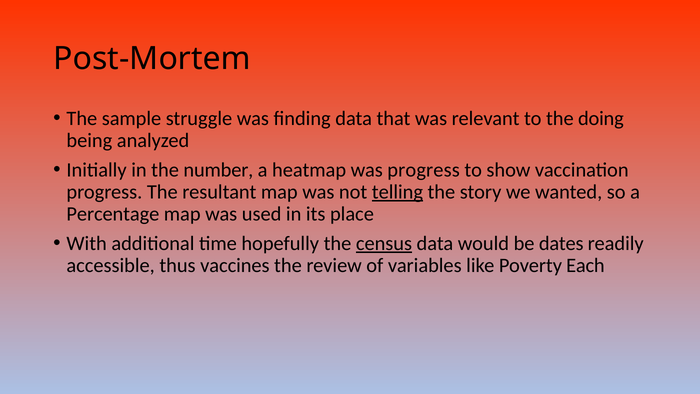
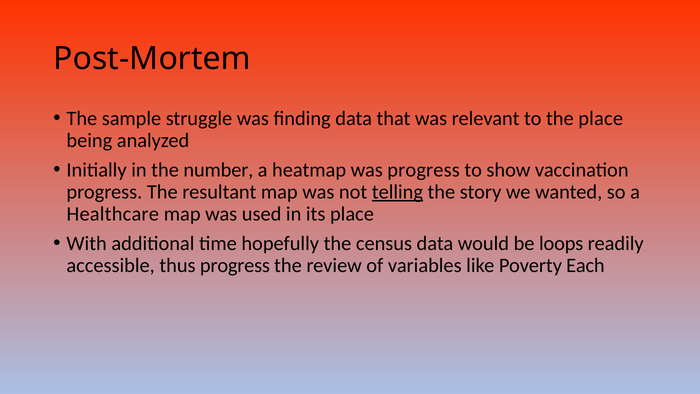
the doing: doing -> place
Percentage: Percentage -> Healthcare
census underline: present -> none
dates: dates -> loops
thus vaccines: vaccines -> progress
